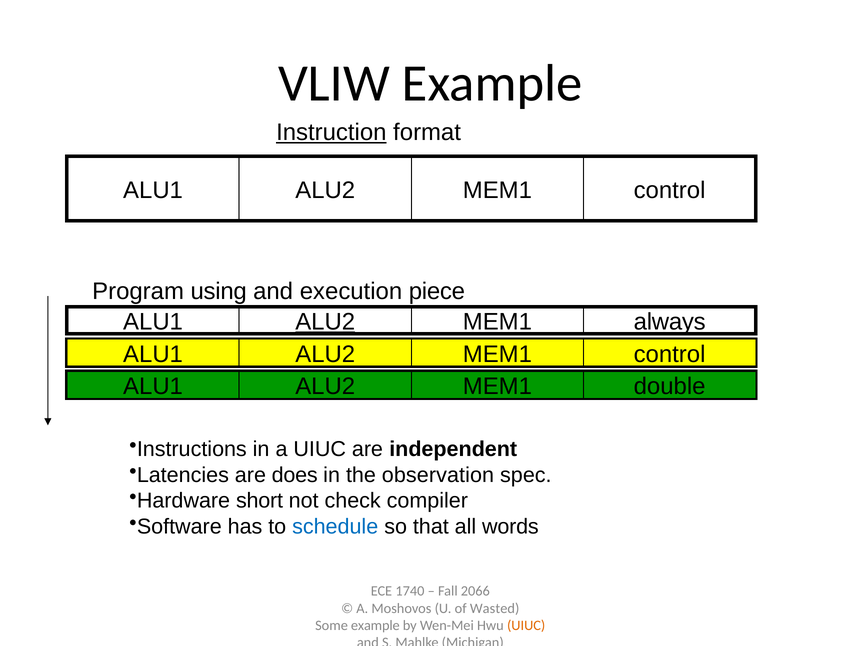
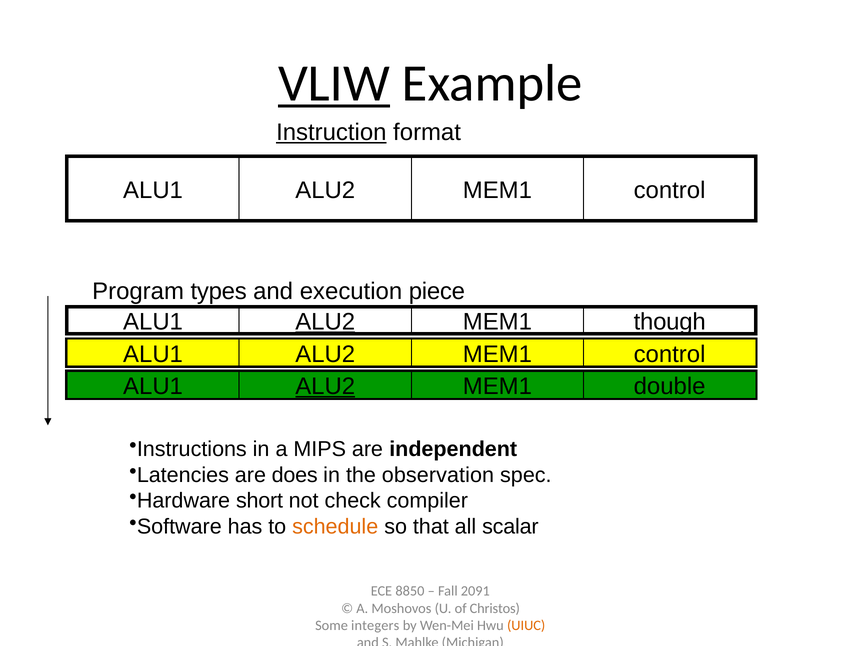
VLIW underline: none -> present
using: using -> types
always: always -> though
ALU2 at (325, 386) underline: none -> present
a UIUC: UIUC -> MIPS
schedule colour: blue -> orange
words: words -> scalar
1740: 1740 -> 8850
2066: 2066 -> 2091
Wasted: Wasted -> Christos
Some example: example -> integers
